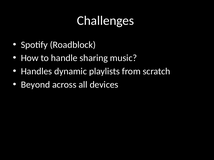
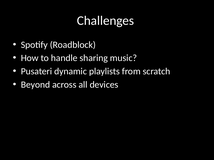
Handles: Handles -> Pusateri
